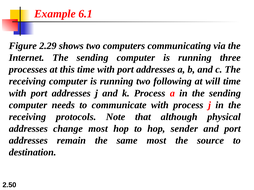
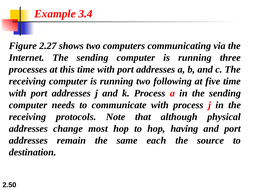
6.1: 6.1 -> 3.4
2.29: 2.29 -> 2.27
will: will -> five
sender: sender -> having
same most: most -> each
